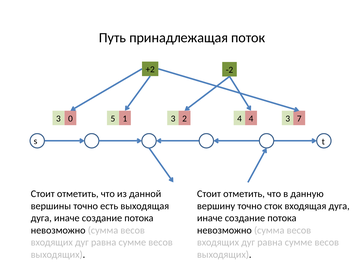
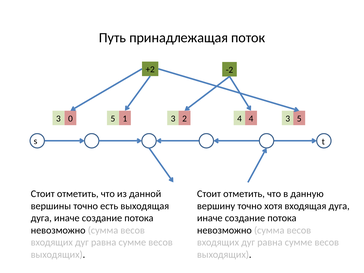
4 7: 7 -> 5
сток: сток -> хотя
